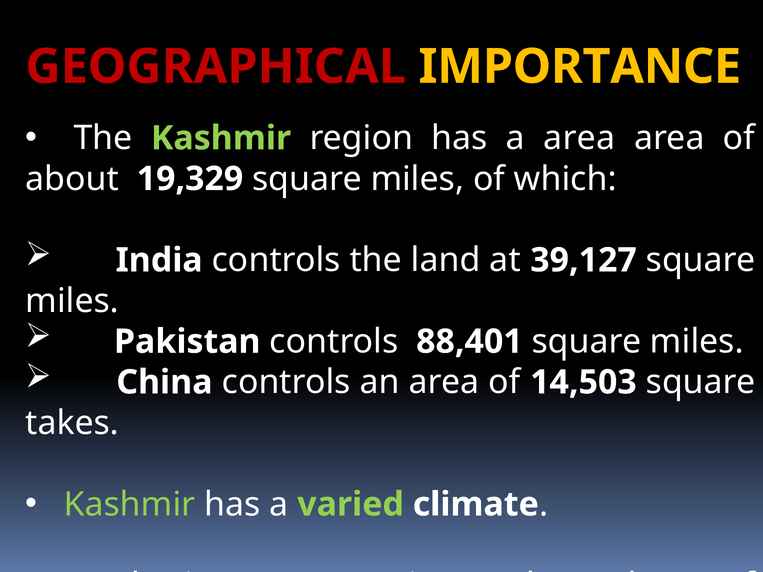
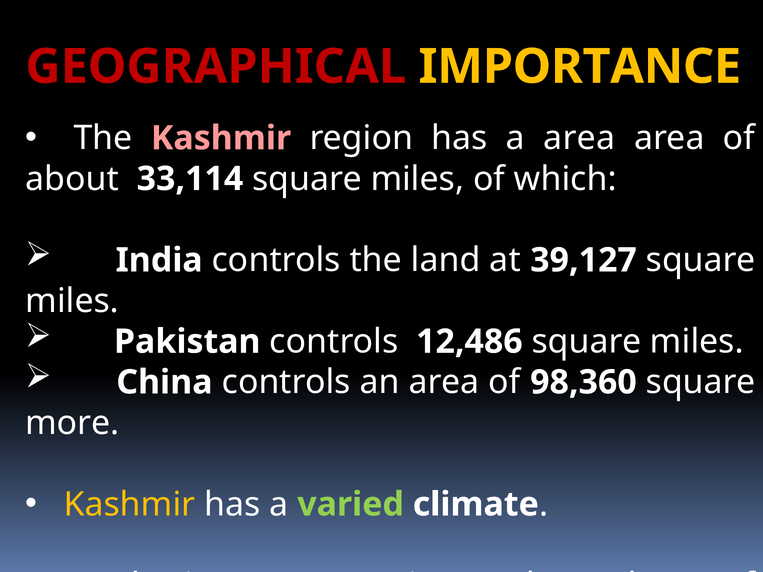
Kashmir at (221, 138) colour: light green -> pink
19,329: 19,329 -> 33,114
88,401: 88,401 -> 12,486
14,503: 14,503 -> 98,360
takes at (72, 423): takes -> more
Kashmir at (129, 505) colour: light green -> yellow
